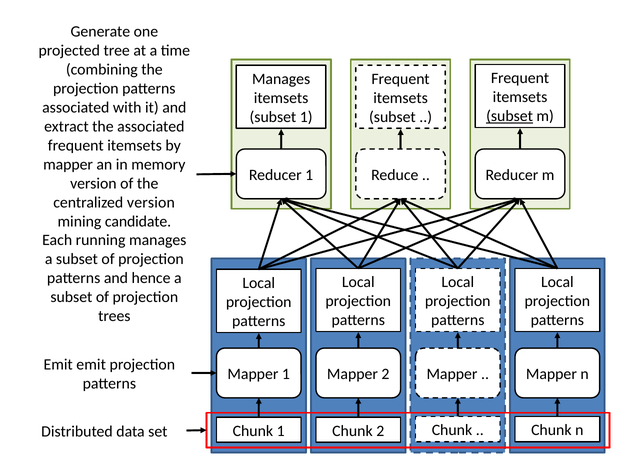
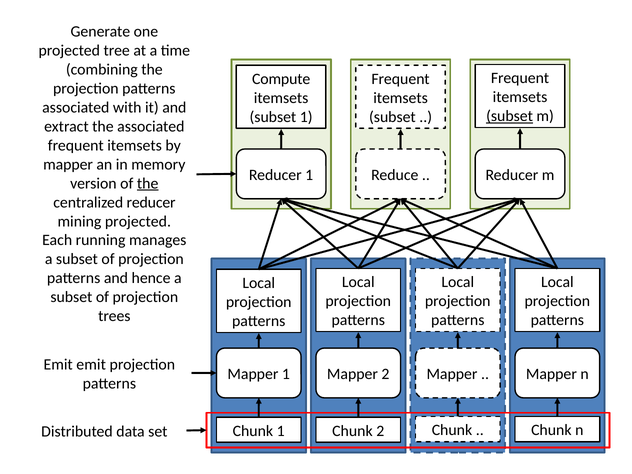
Manages at (281, 79): Manages -> Compute
the at (148, 183) underline: none -> present
centralized version: version -> reducer
mining candidate: candidate -> projected
